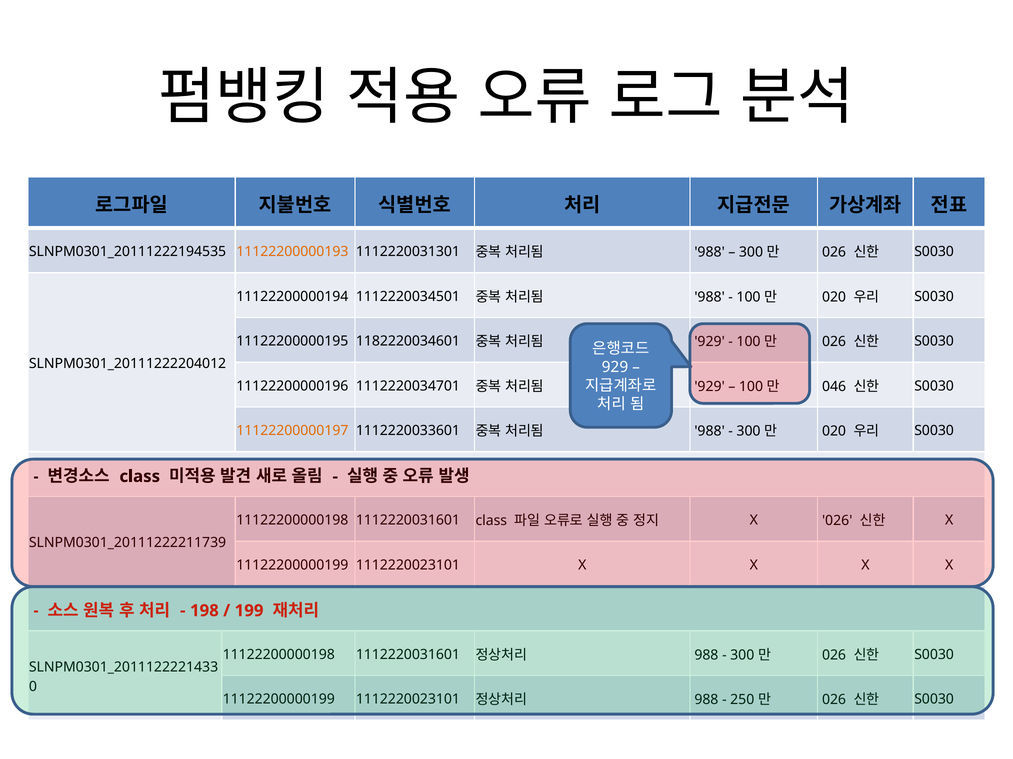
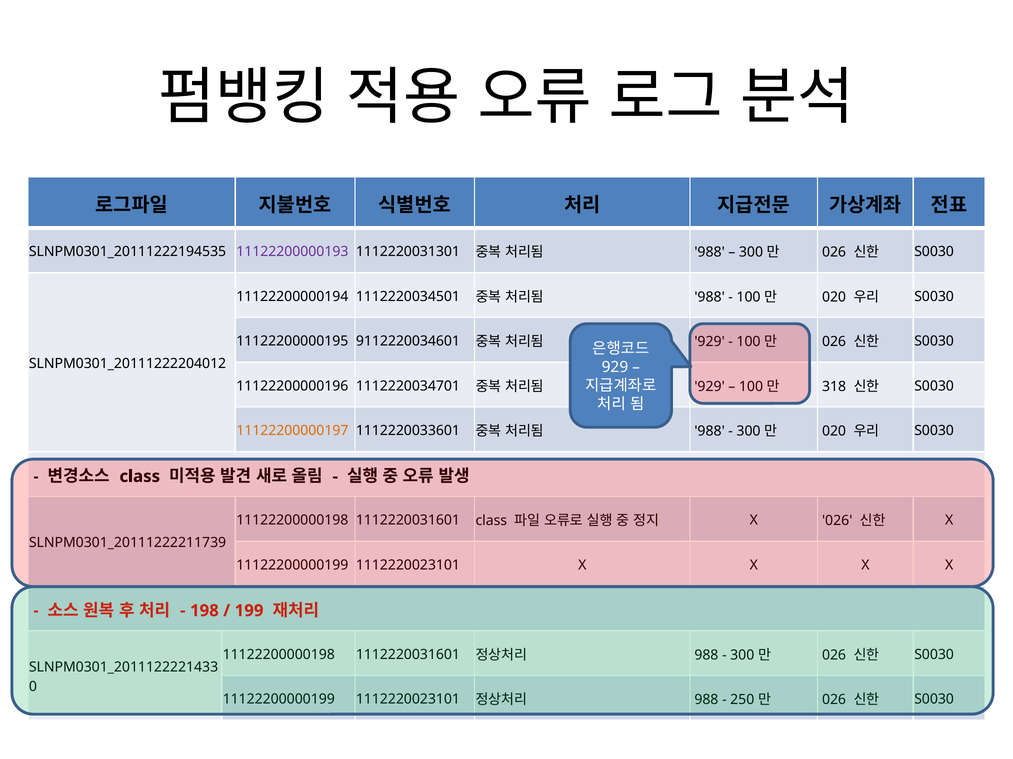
11122200000193 colour: orange -> purple
1182220034601: 1182220034601 -> 9112220034601
046: 046 -> 318
